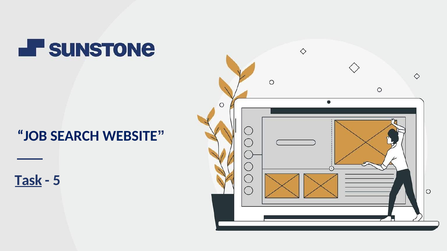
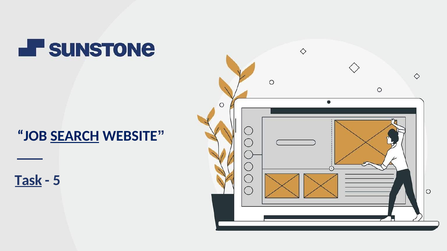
SEARCH underline: none -> present
